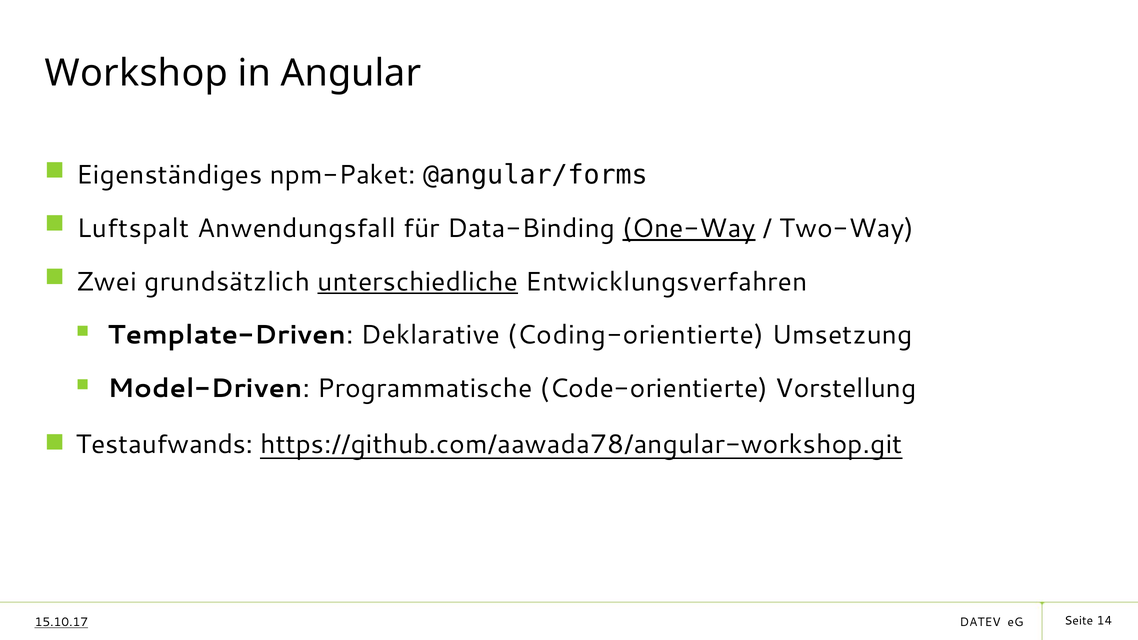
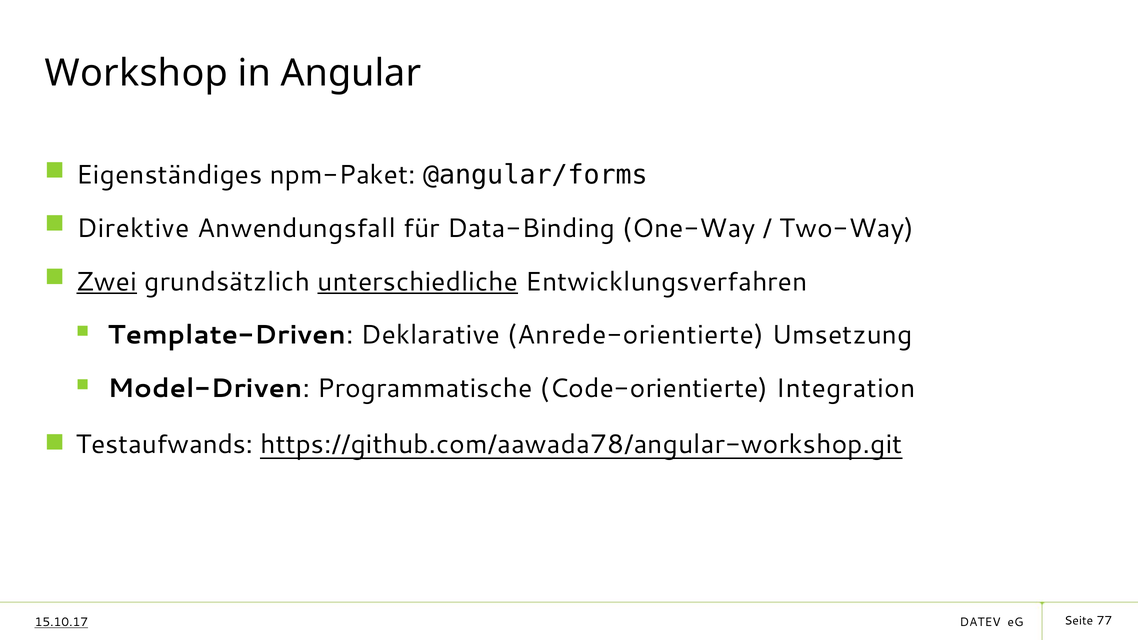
Luftspalt: Luftspalt -> Direktive
One-Way underline: present -> none
Zwei underline: none -> present
Coding-orientierte: Coding-orientierte -> Anrede-orientierte
Vorstellung: Vorstellung -> Integration
14: 14 -> 77
